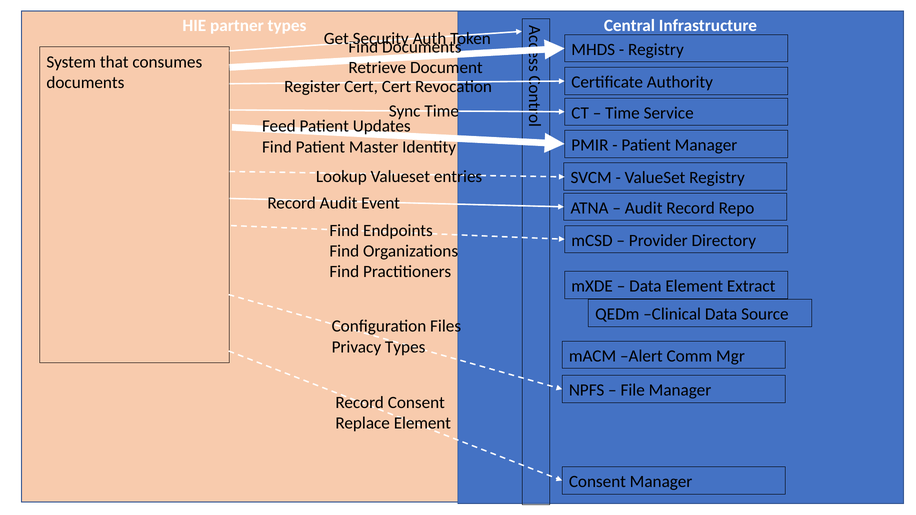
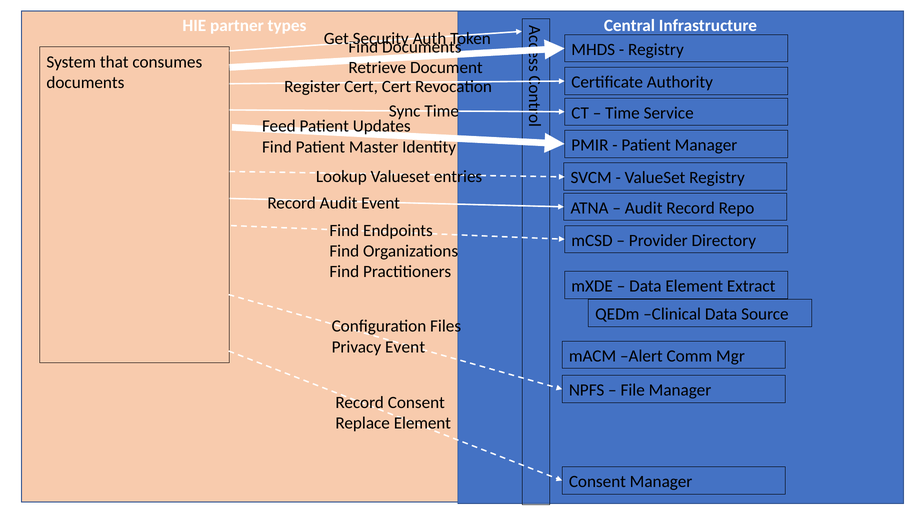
Privacy Types: Types -> Event
